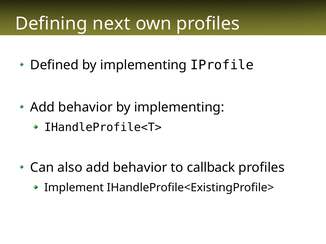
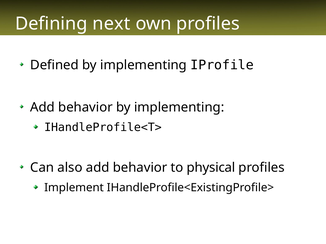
callback: callback -> physical
